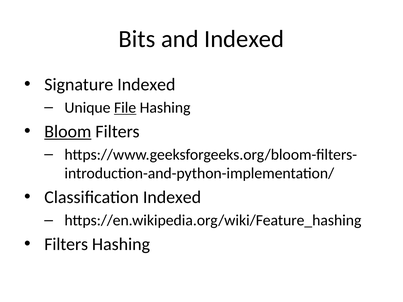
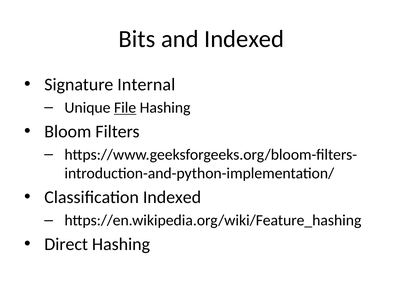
Signature Indexed: Indexed -> Internal
Bloom underline: present -> none
Filters at (66, 244): Filters -> Direct
